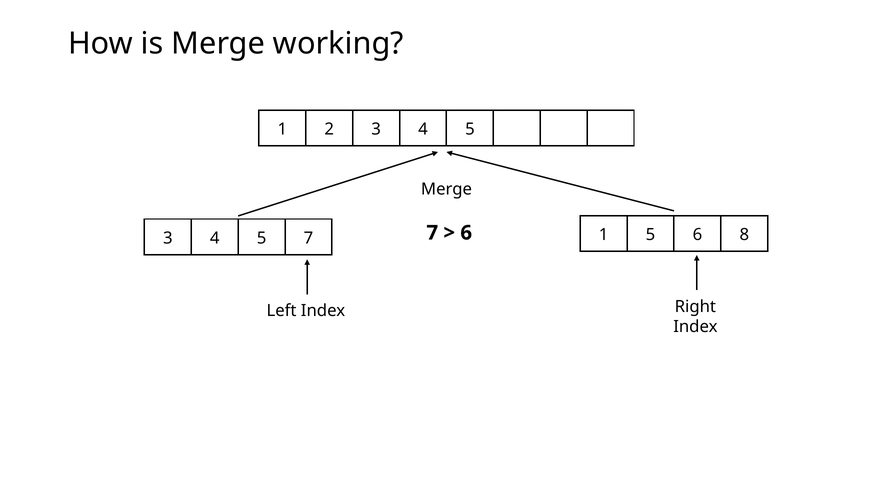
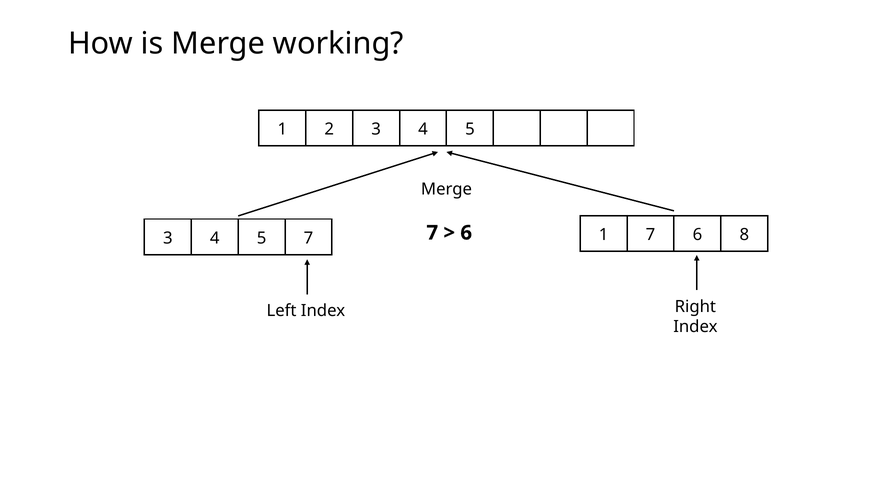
1 5: 5 -> 7
